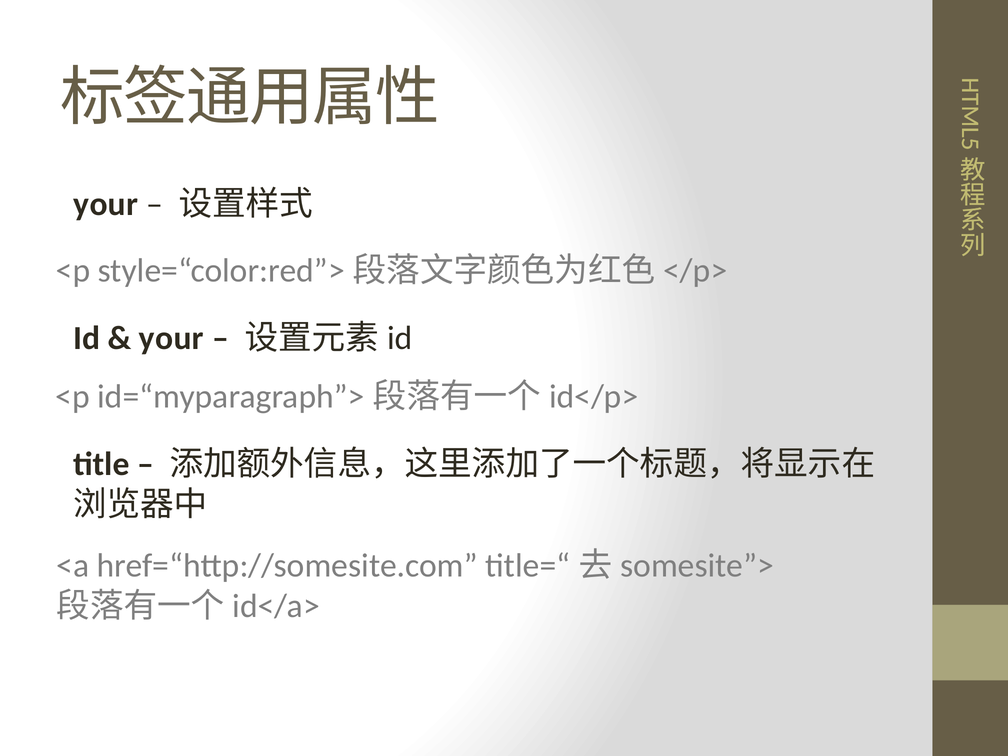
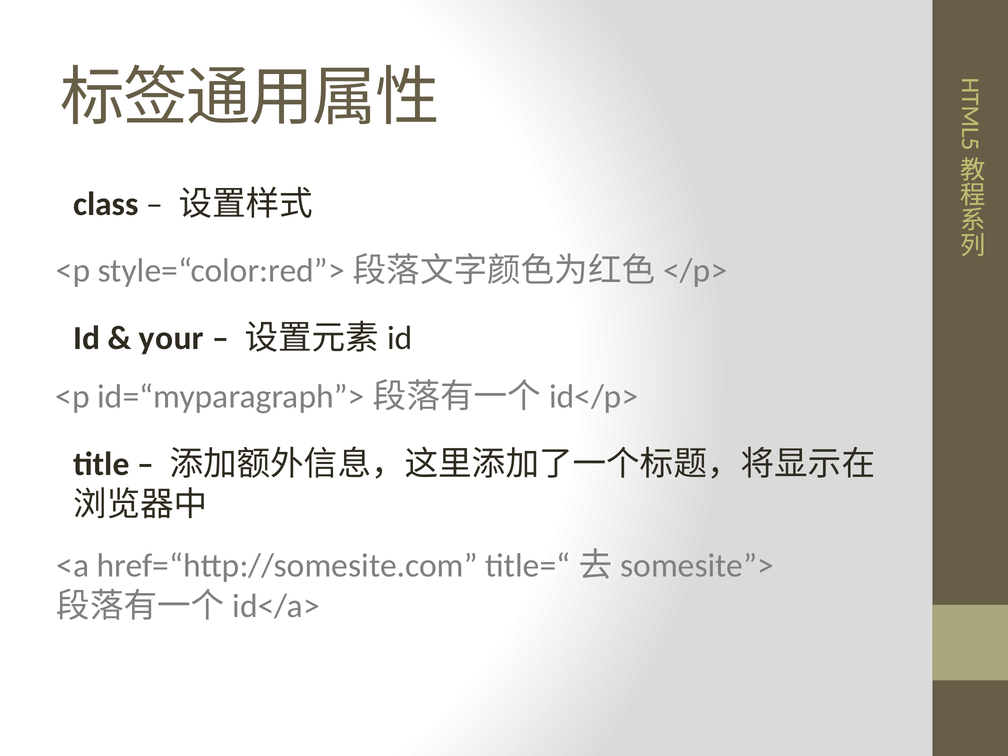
your at (106, 204): your -> class
